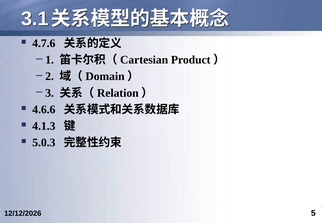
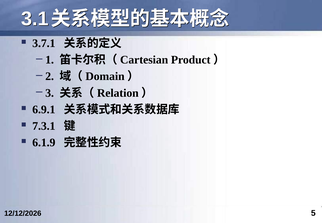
4.7.6: 4.7.6 -> 3.7.1
4.6.6: 4.6.6 -> 6.9.1
4.1.3: 4.1.3 -> 7.3.1
5.0.3: 5.0.3 -> 6.1.9
